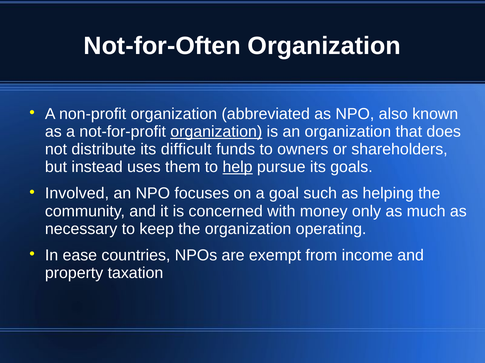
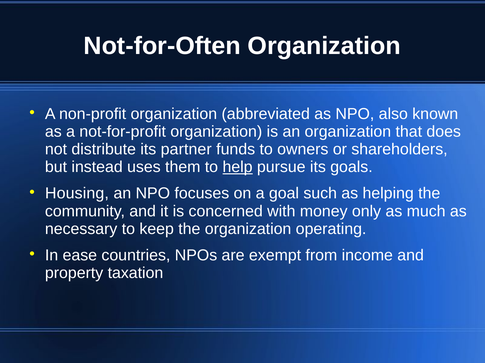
organization at (216, 132) underline: present -> none
difficult: difficult -> partner
Involved: Involved -> Housing
